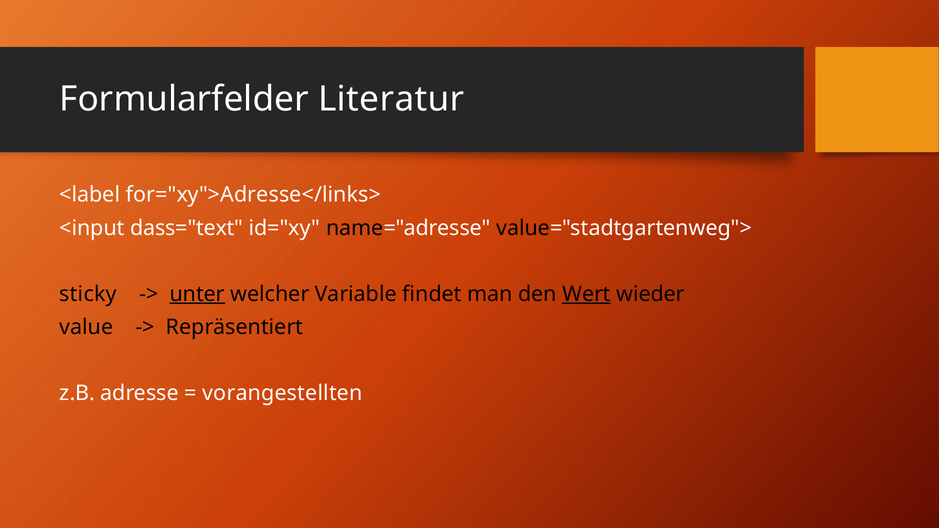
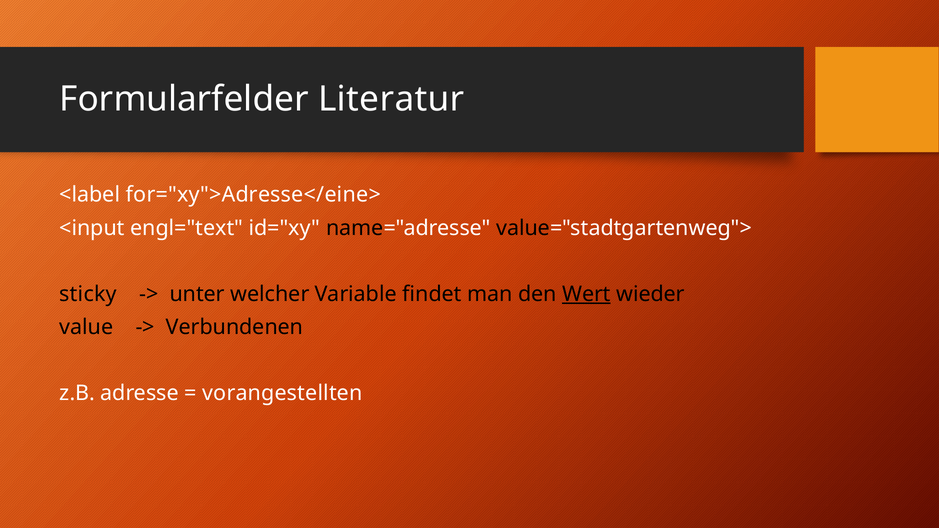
for="xy">Adresse</links>: for="xy">Adresse</links> -> for="xy">Adresse</eine>
dass="text: dass="text -> engl="text
unter underline: present -> none
Repräsentiert: Repräsentiert -> Verbundenen
